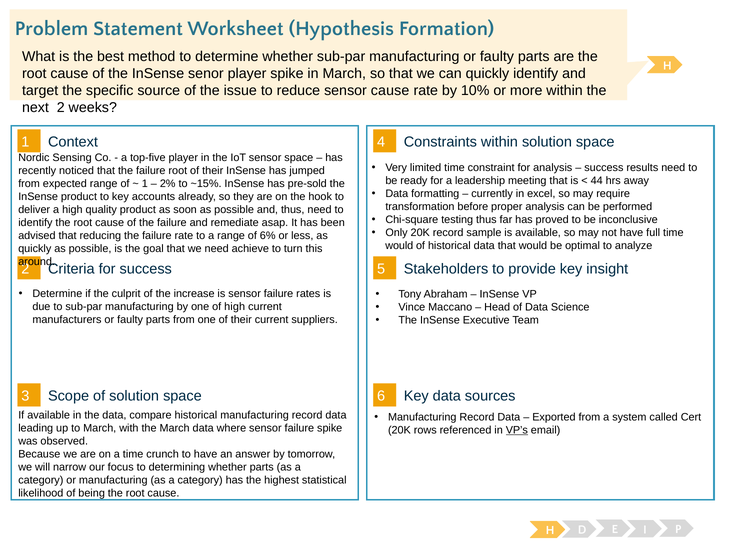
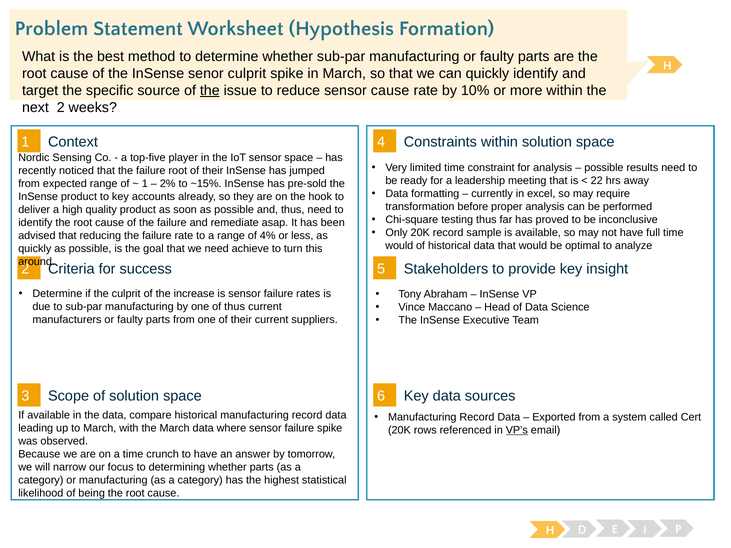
senor player: player -> culprit
the at (210, 91) underline: none -> present
success at (604, 168): success -> possible
44: 44 -> 22
6%: 6% -> 4%
of high: high -> thus
